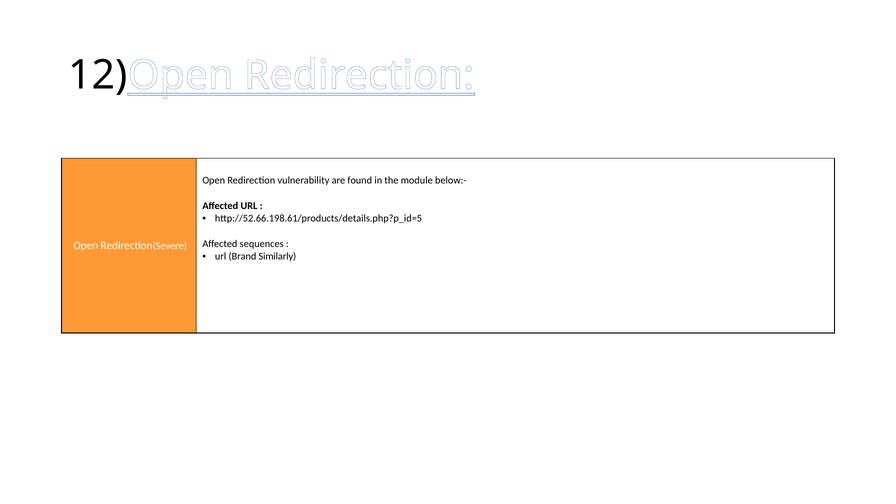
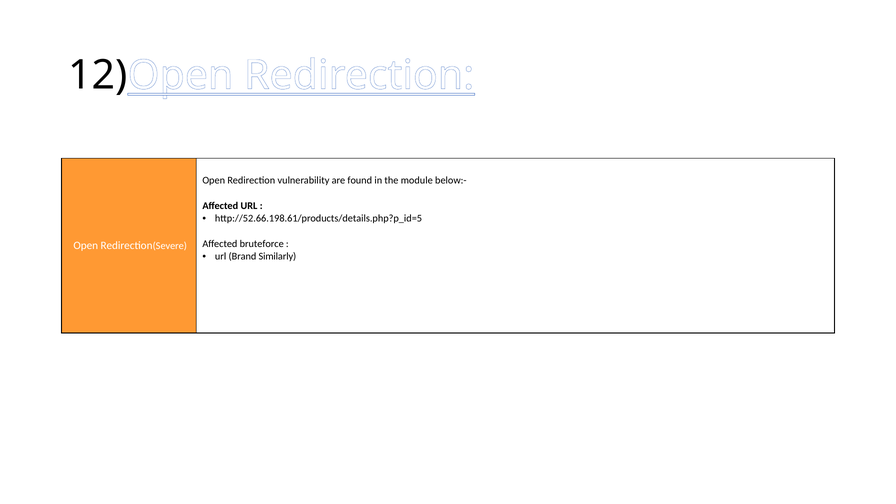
sequences: sequences -> bruteforce
